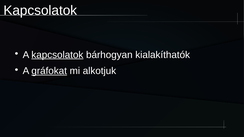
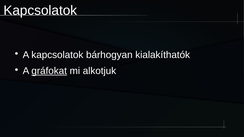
kapcsolatok at (57, 55) underline: present -> none
